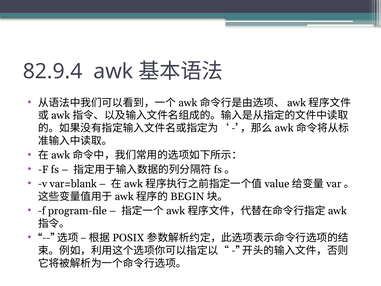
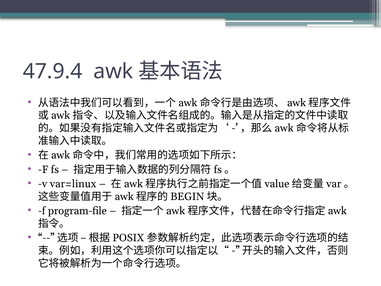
82.9.4: 82.9.4 -> 47.9.4
var=blank: var=blank -> var=linux
